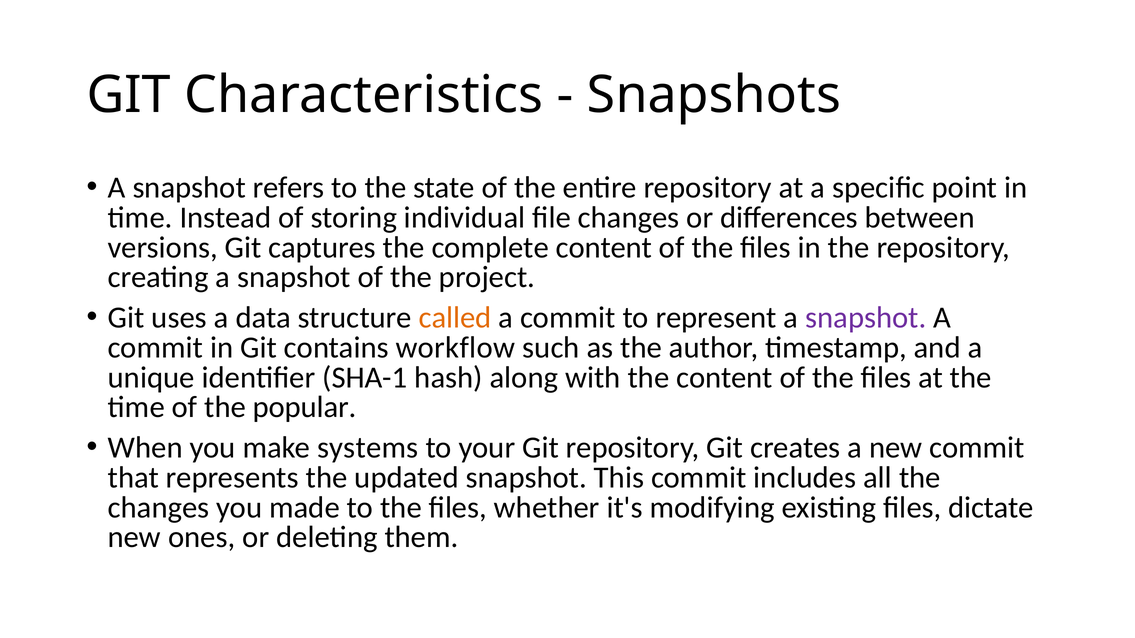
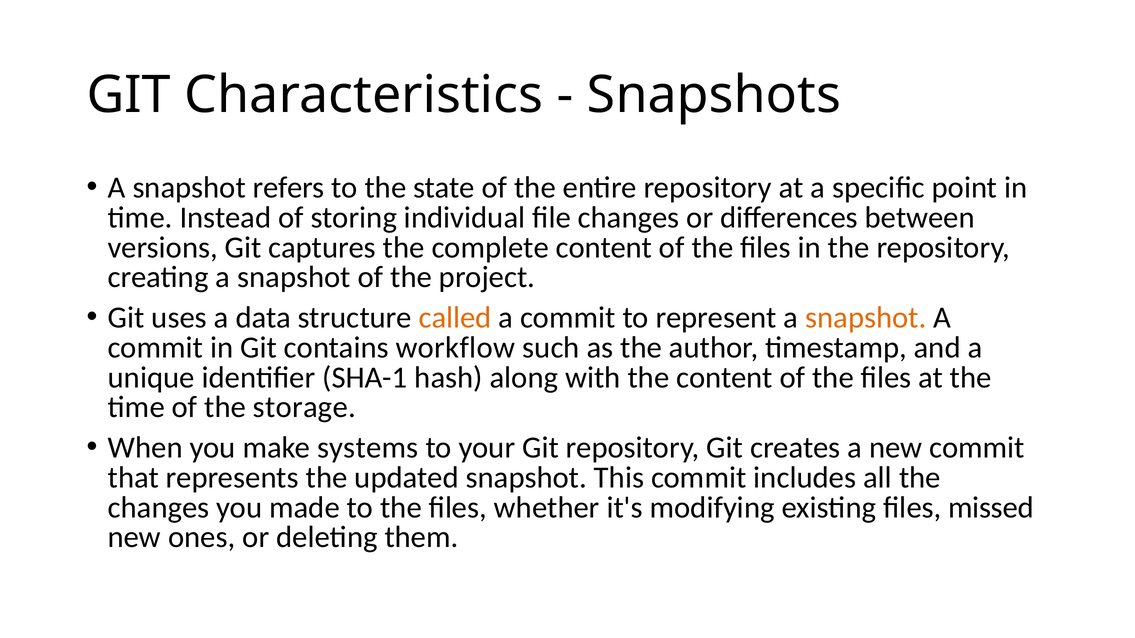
snapshot at (866, 318) colour: purple -> orange
popular: popular -> storage
dictate: dictate -> missed
